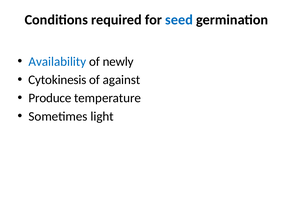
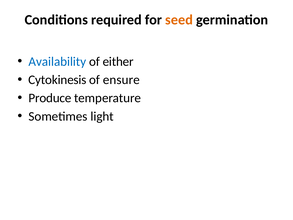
seed colour: blue -> orange
newly: newly -> either
against: against -> ensure
